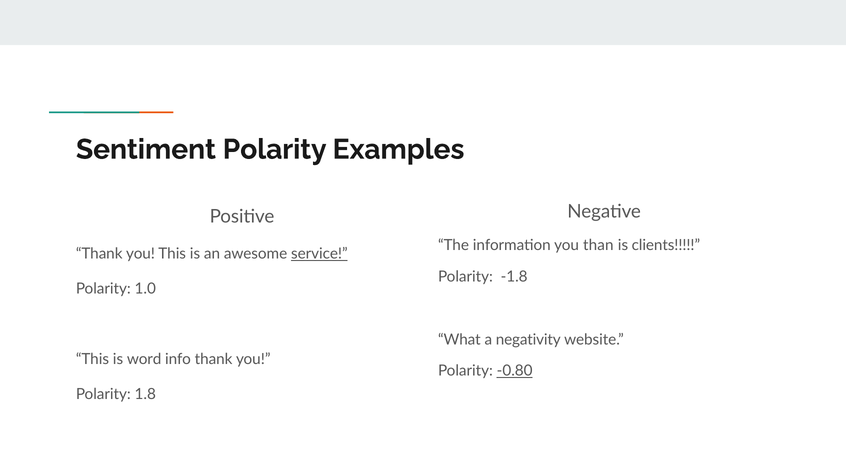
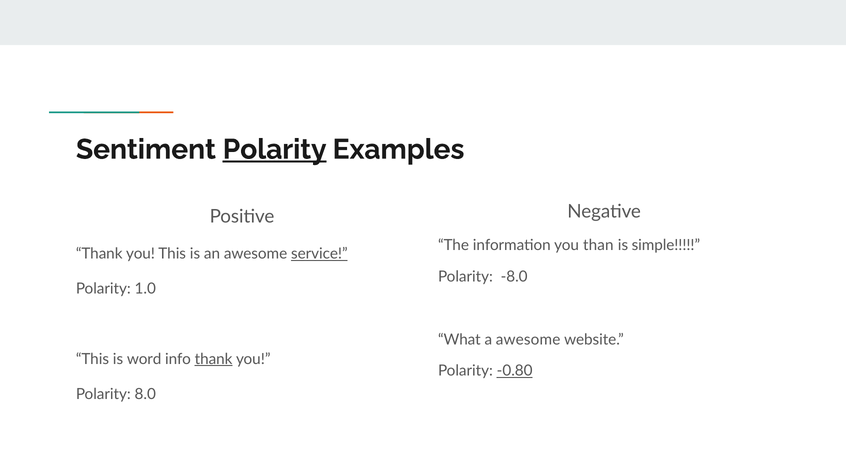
Polarity at (275, 149) underline: none -> present
clients: clients -> simple
-1.8: -1.8 -> -8.0
a negativity: negativity -> awesome
thank at (214, 359) underline: none -> present
1.8: 1.8 -> 8.0
